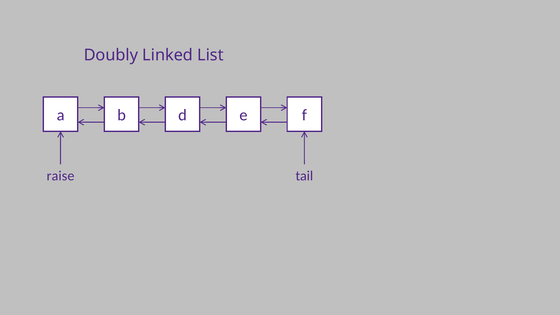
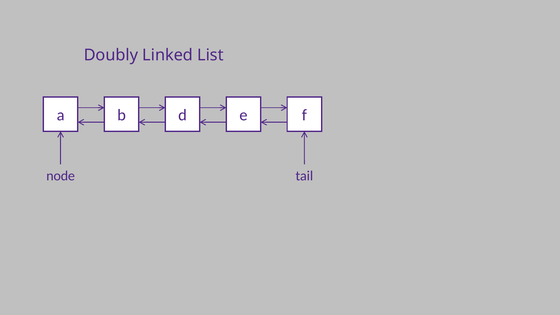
raise: raise -> node
